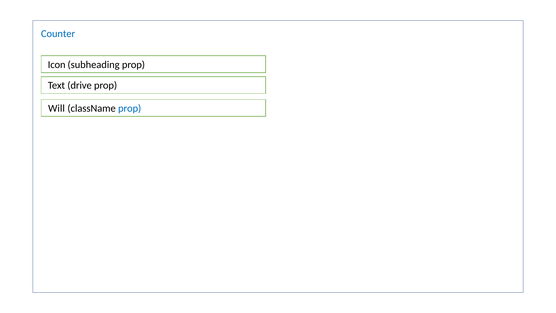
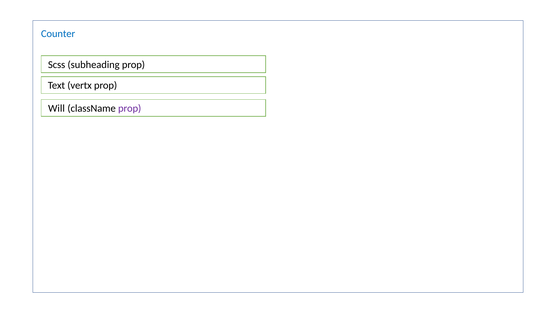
Icon: Icon -> Scss
drive: drive -> vertx
prop at (130, 108) colour: blue -> purple
